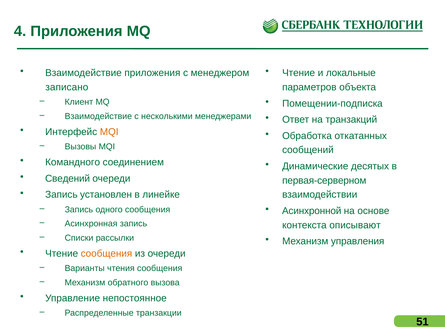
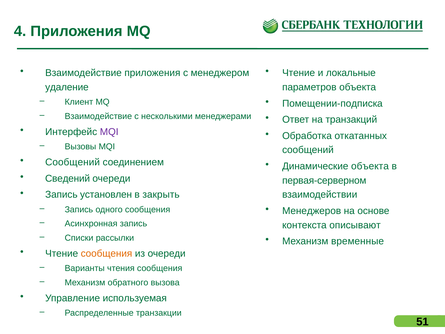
записано: записано -> удаление
MQI at (109, 132) colour: orange -> purple
Командного at (73, 162): Командного -> Сообщений
Динамические десятых: десятых -> объекта
линейке: линейке -> закрыть
Асинхронной: Асинхронной -> Менеджеров
управления: управления -> временные
непостоянное: непостоянное -> используемая
